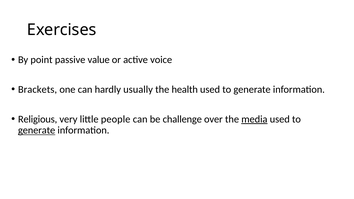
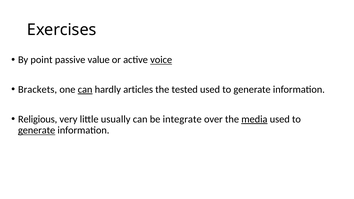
voice underline: none -> present
can at (85, 90) underline: none -> present
usually: usually -> articles
health: health -> tested
people: people -> usually
challenge: challenge -> integrate
